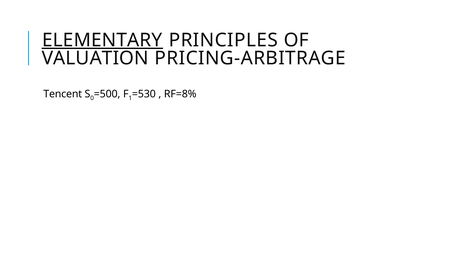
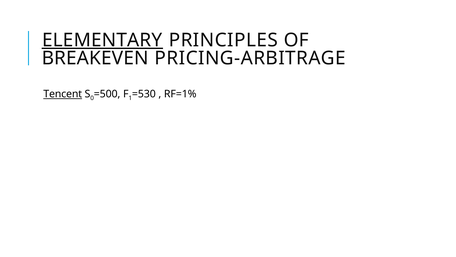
VALUATION: VALUATION -> BREAKEVEN
Tencent underline: none -> present
RF=8%: RF=8% -> RF=1%
